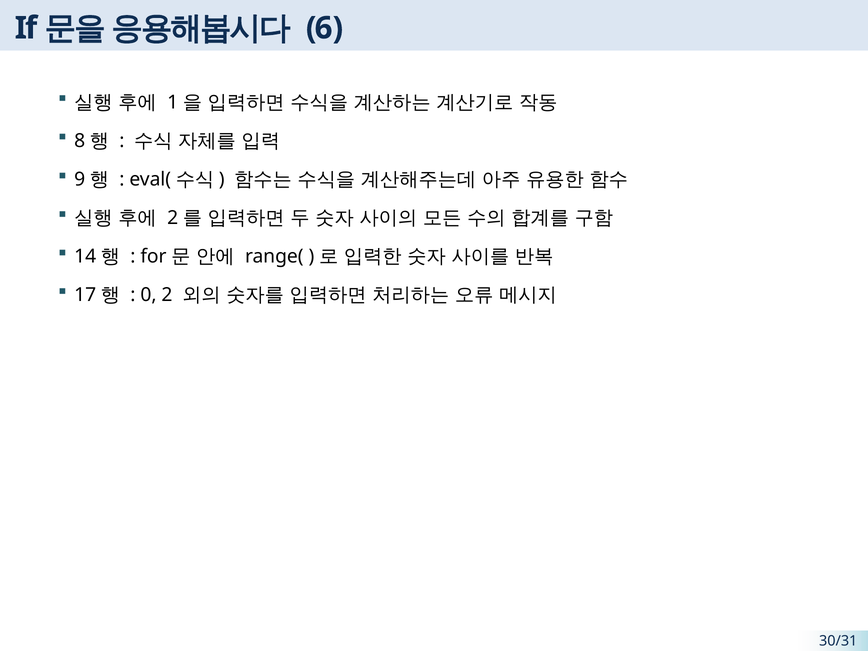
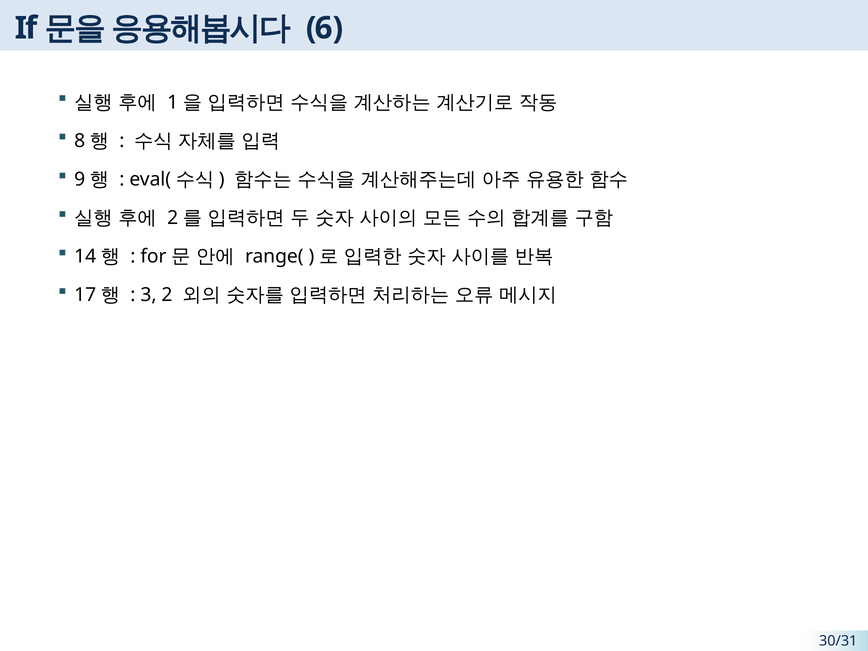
0: 0 -> 3
